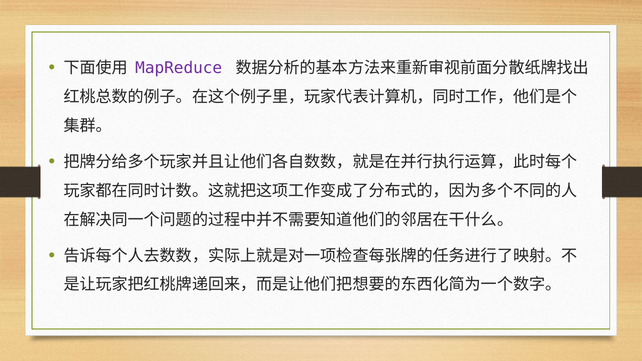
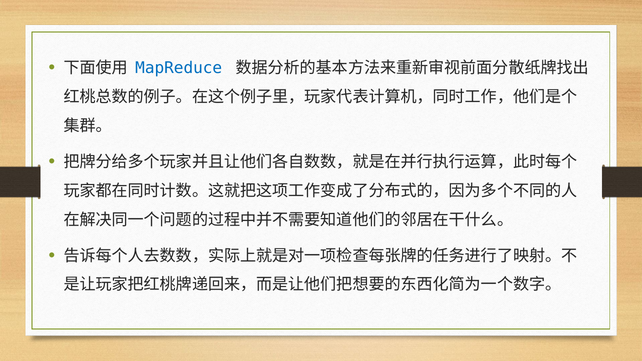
MapReduce colour: purple -> blue
